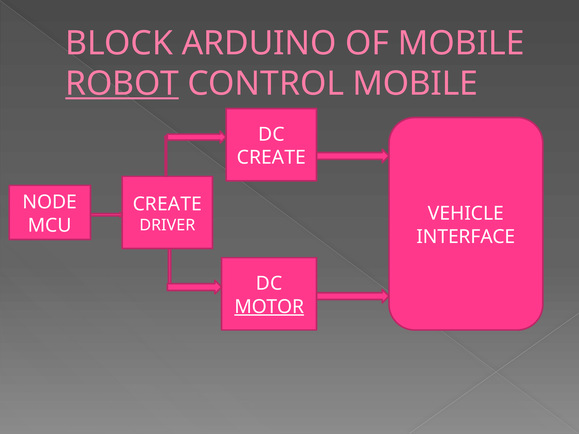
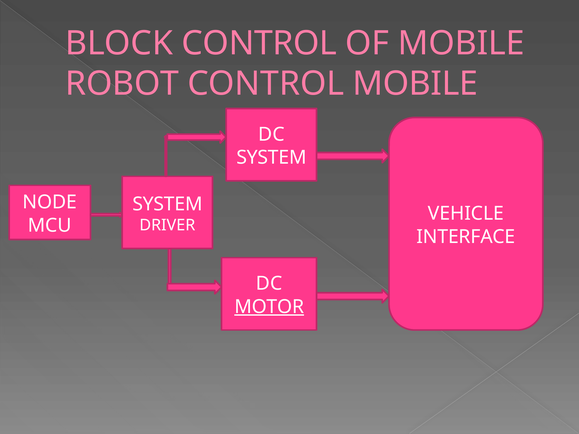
BLOCK ARDUINO: ARDUINO -> CONTROL
ROBOT underline: present -> none
CREATE at (271, 158): CREATE -> SYSTEM
CREATE at (167, 204): CREATE -> SYSTEM
